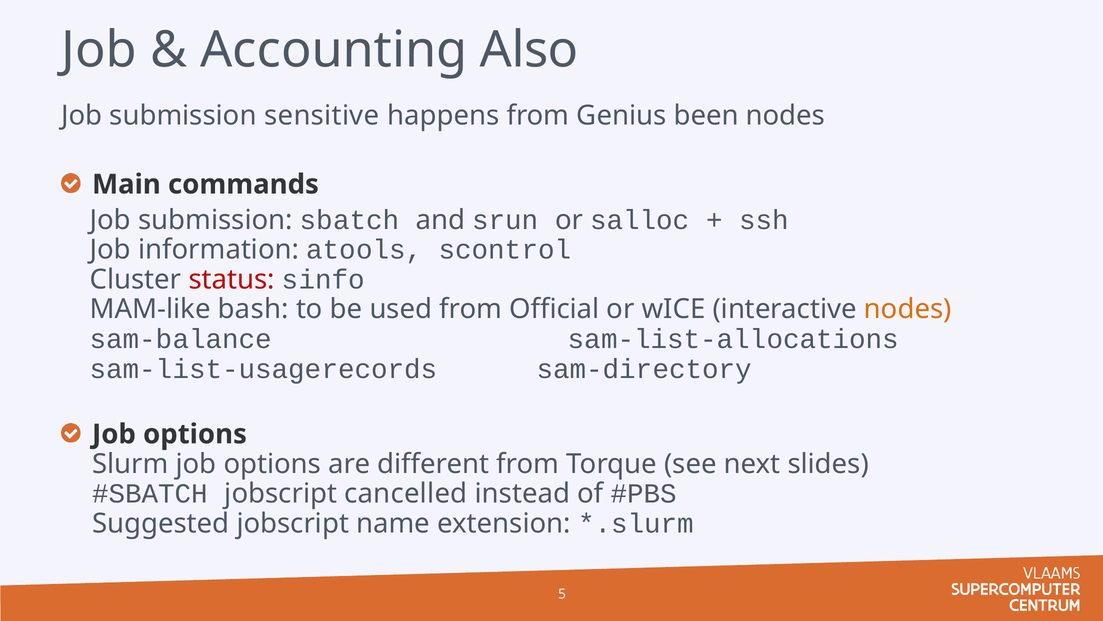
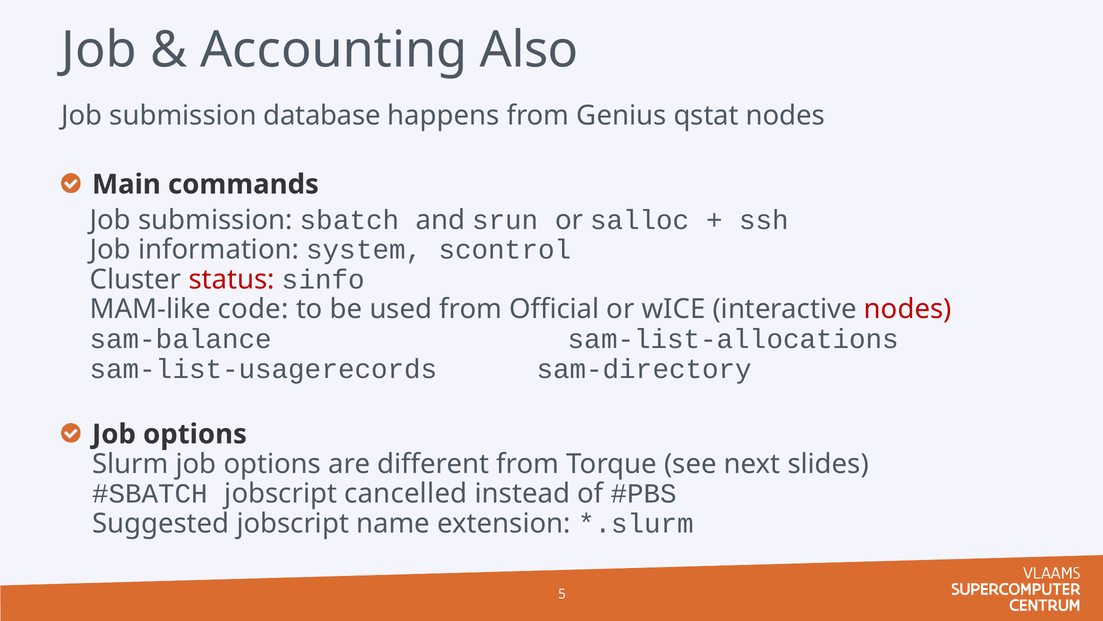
sensitive: sensitive -> database
been: been -> qstat
atools: atools -> system
bash: bash -> code
nodes at (908, 309) colour: orange -> red
